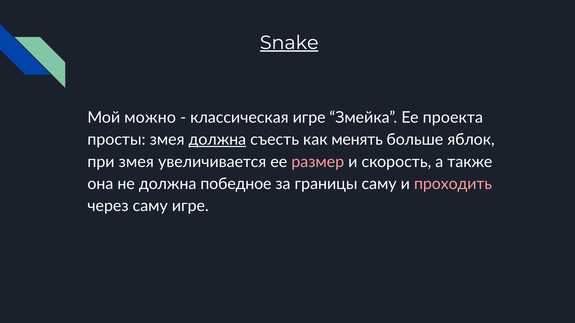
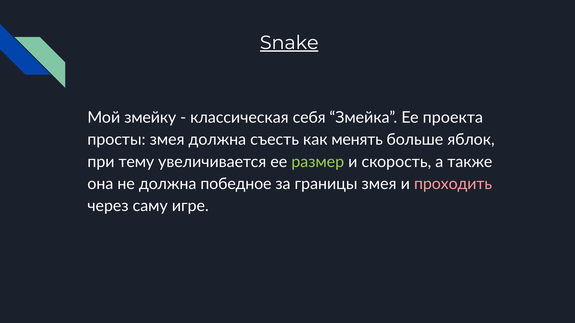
можно: можно -> змейку
классическая игре: игре -> себя
должна at (217, 140) underline: present -> none
при змея: змея -> тему
размер colour: pink -> light green
границы саму: саму -> змея
